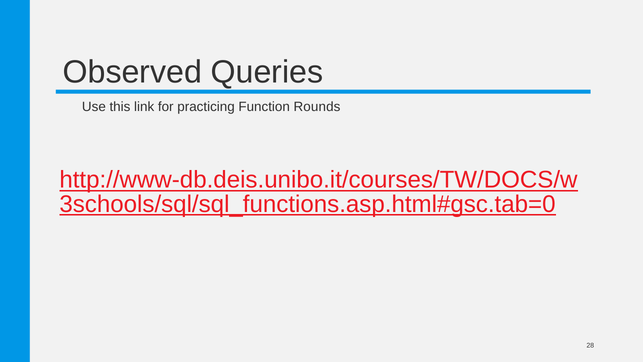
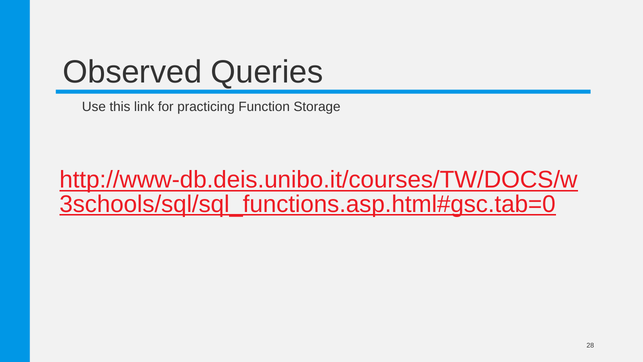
Rounds: Rounds -> Storage
